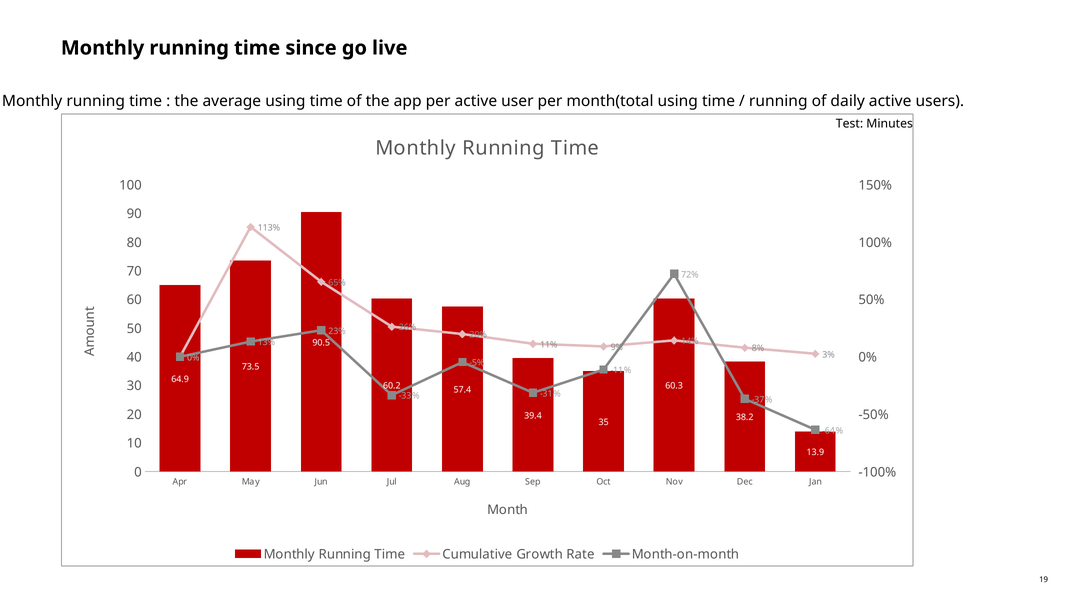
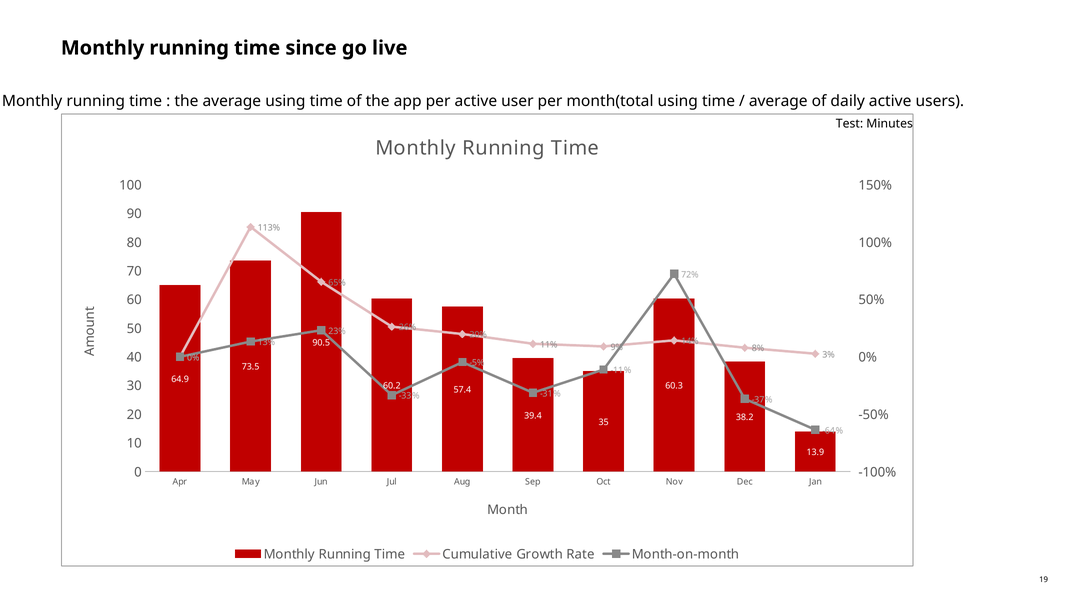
running at (778, 101): running -> average
